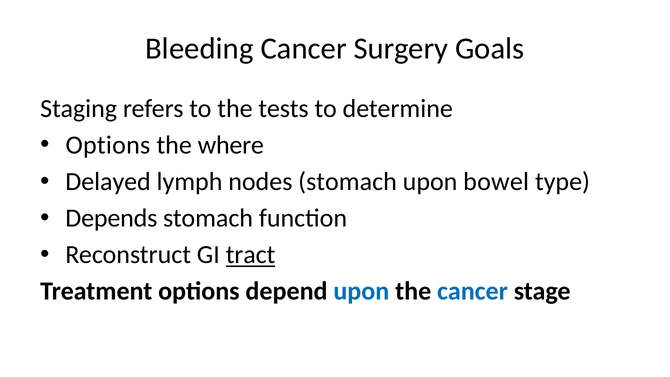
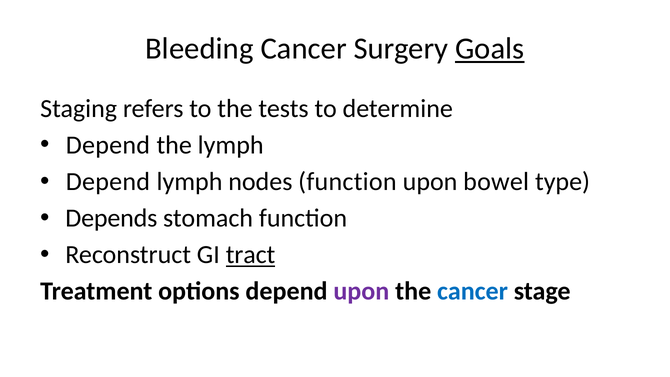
Goals underline: none -> present
Options at (108, 145): Options -> Depend
the where: where -> lymph
Delayed at (108, 182): Delayed -> Depend
nodes stomach: stomach -> function
upon at (361, 291) colour: blue -> purple
